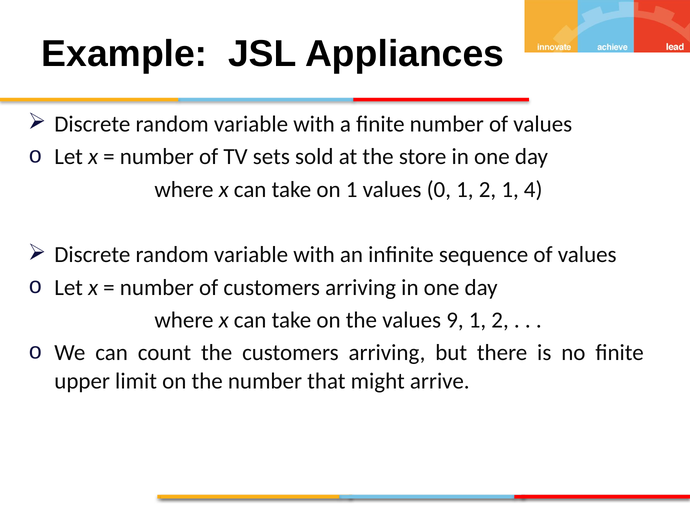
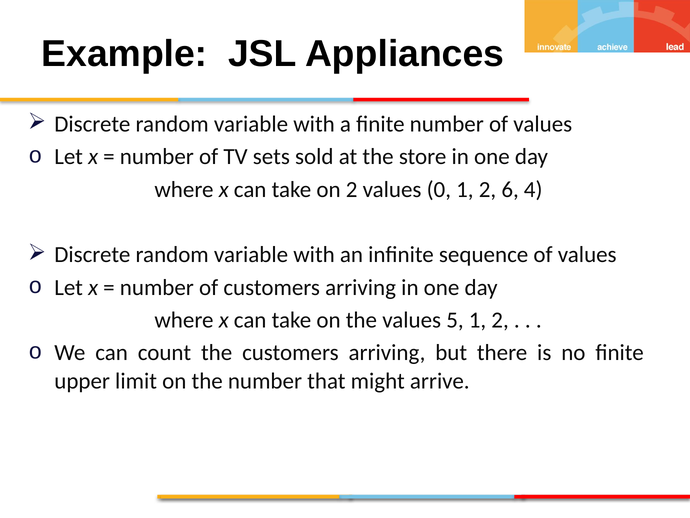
on 1: 1 -> 2
2 1: 1 -> 6
9: 9 -> 5
